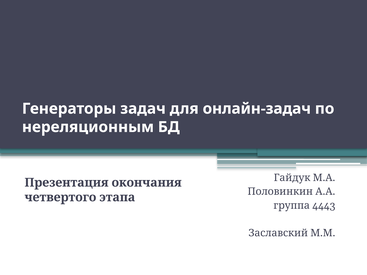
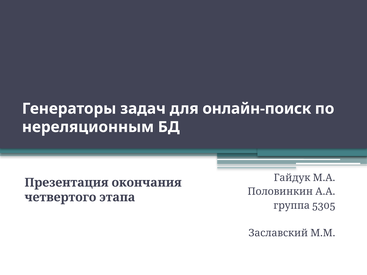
онлайн-задач: онлайн-задач -> онлайн-поиск
4443: 4443 -> 5305
